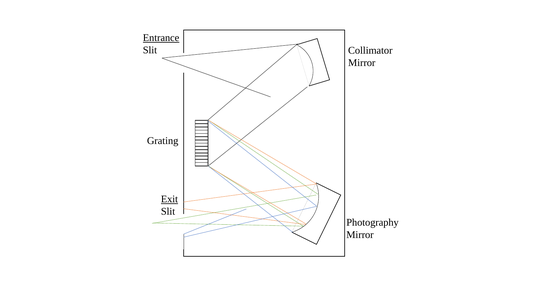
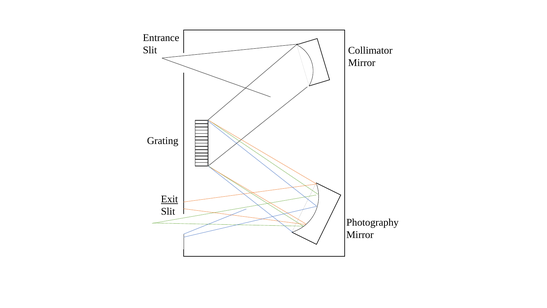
Entrance underline: present -> none
